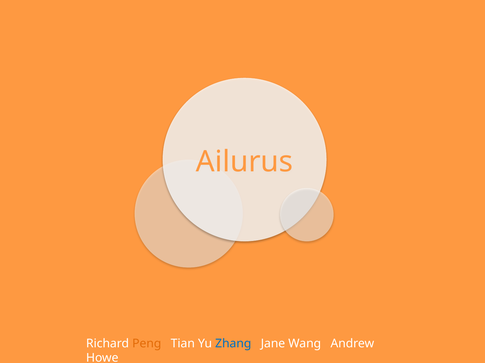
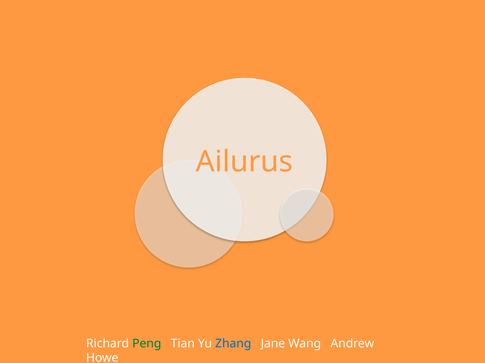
Peng colour: orange -> green
